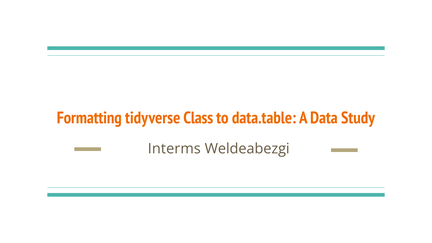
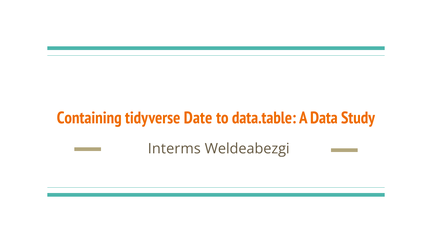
Formatting: Formatting -> Containing
Class: Class -> Date
